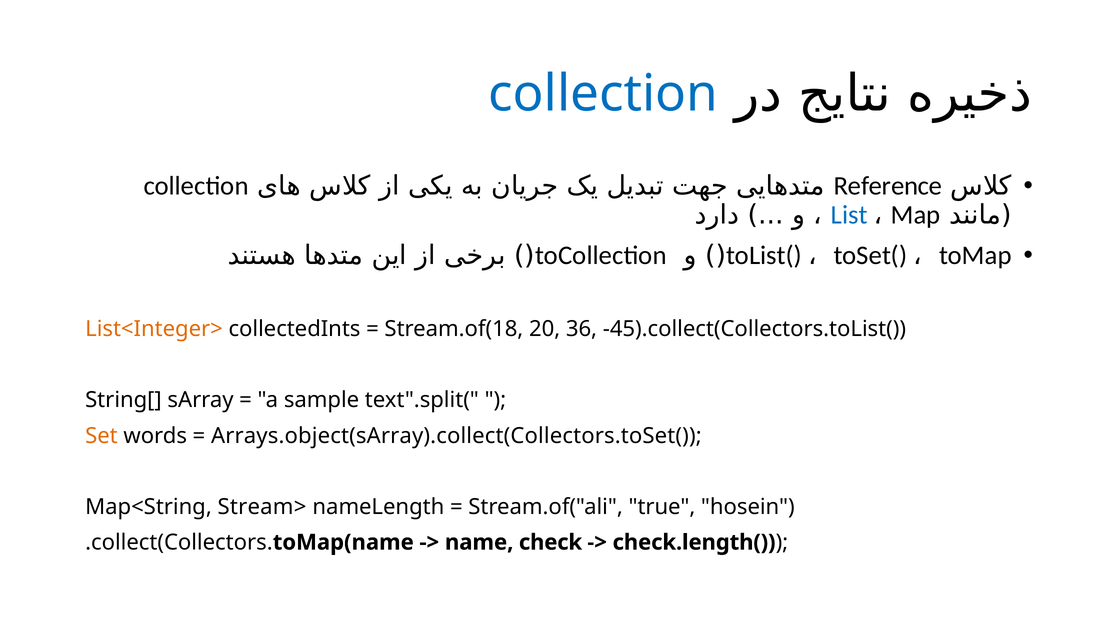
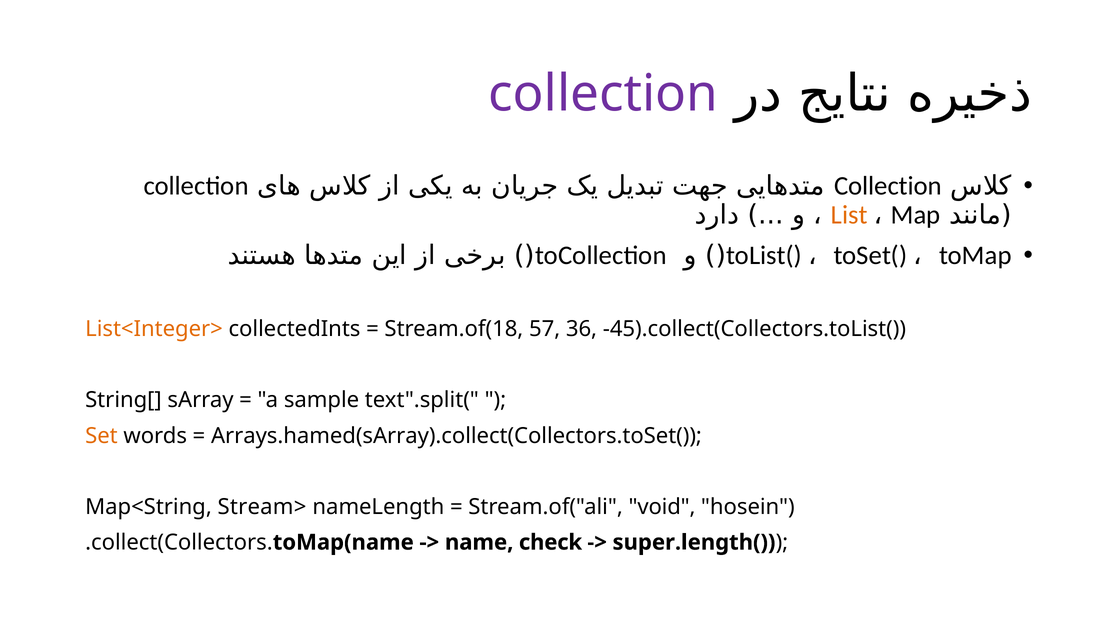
collection at (603, 94) colour: blue -> purple
Reference at (888, 186): Reference -> Collection
List colour: blue -> orange
20: 20 -> 57
Arrays.object(sArray).collect(Collectors.toSet(: Arrays.object(sArray).collect(Collectors.toSet( -> Arrays.hamed(sArray).collect(Collectors.toSet(
true: true -> void
check.length(: check.length( -> super.length(
